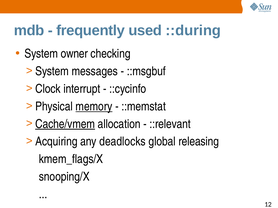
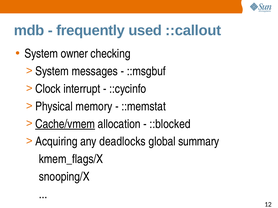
::during: ::during -> ::callout
memory underline: present -> none
::relevant: ::relevant -> ::blocked
releasing: releasing -> summary
